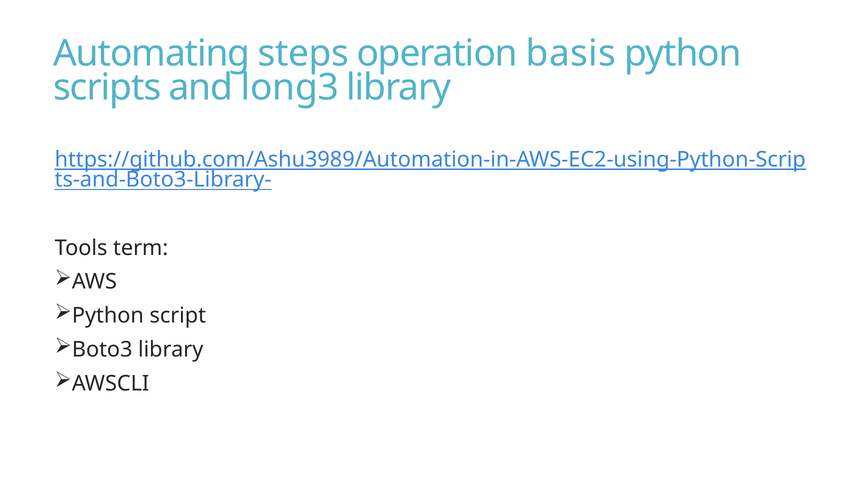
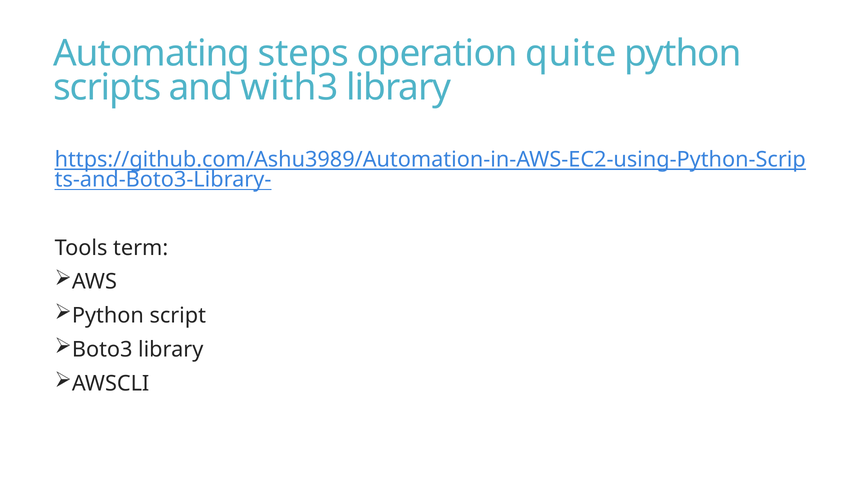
basis: basis -> quite
long3: long3 -> with3
